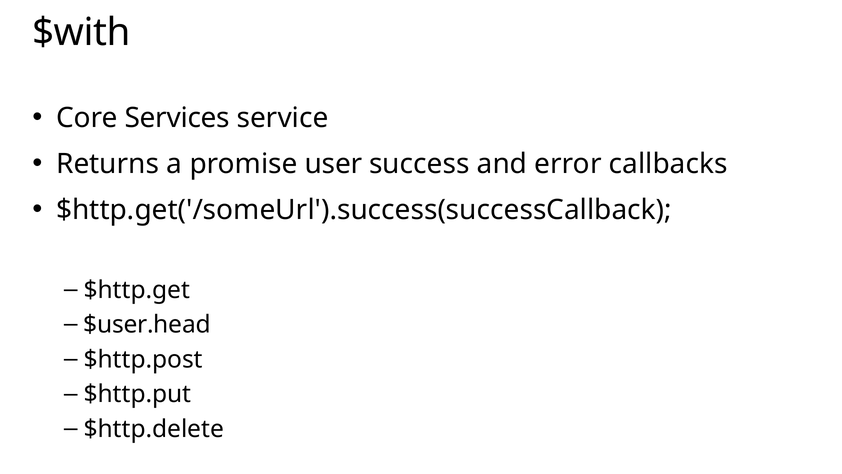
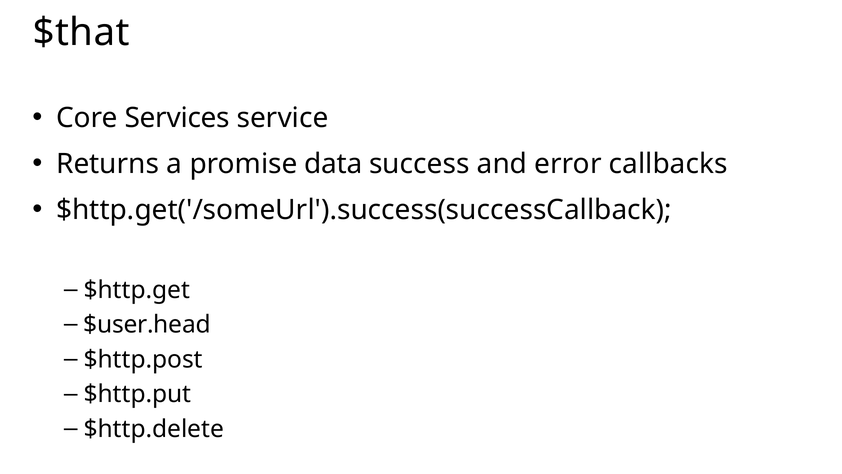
$with: $with -> $that
user: user -> data
